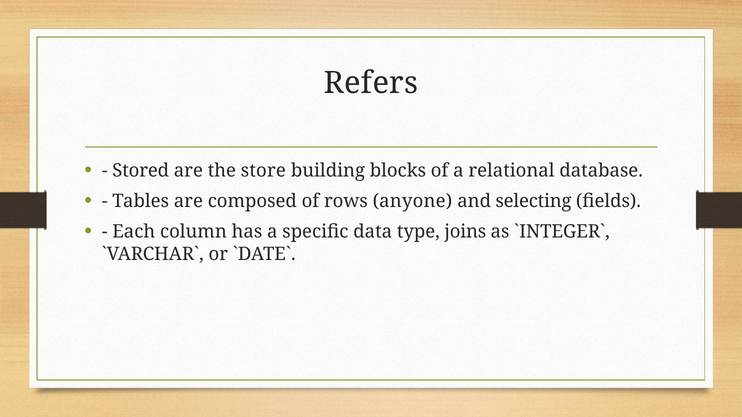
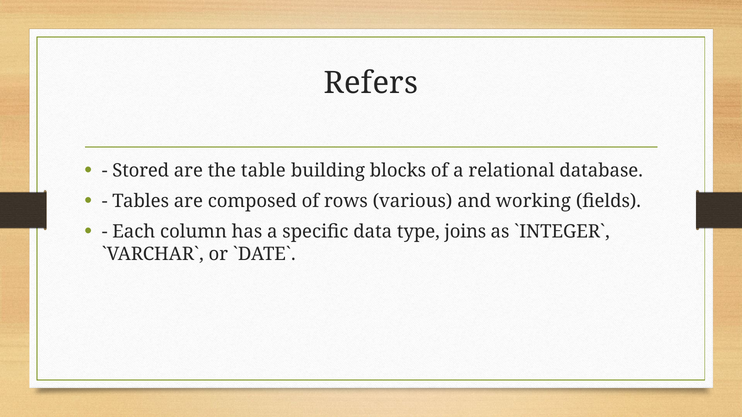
store: store -> table
anyone: anyone -> various
selecting: selecting -> working
